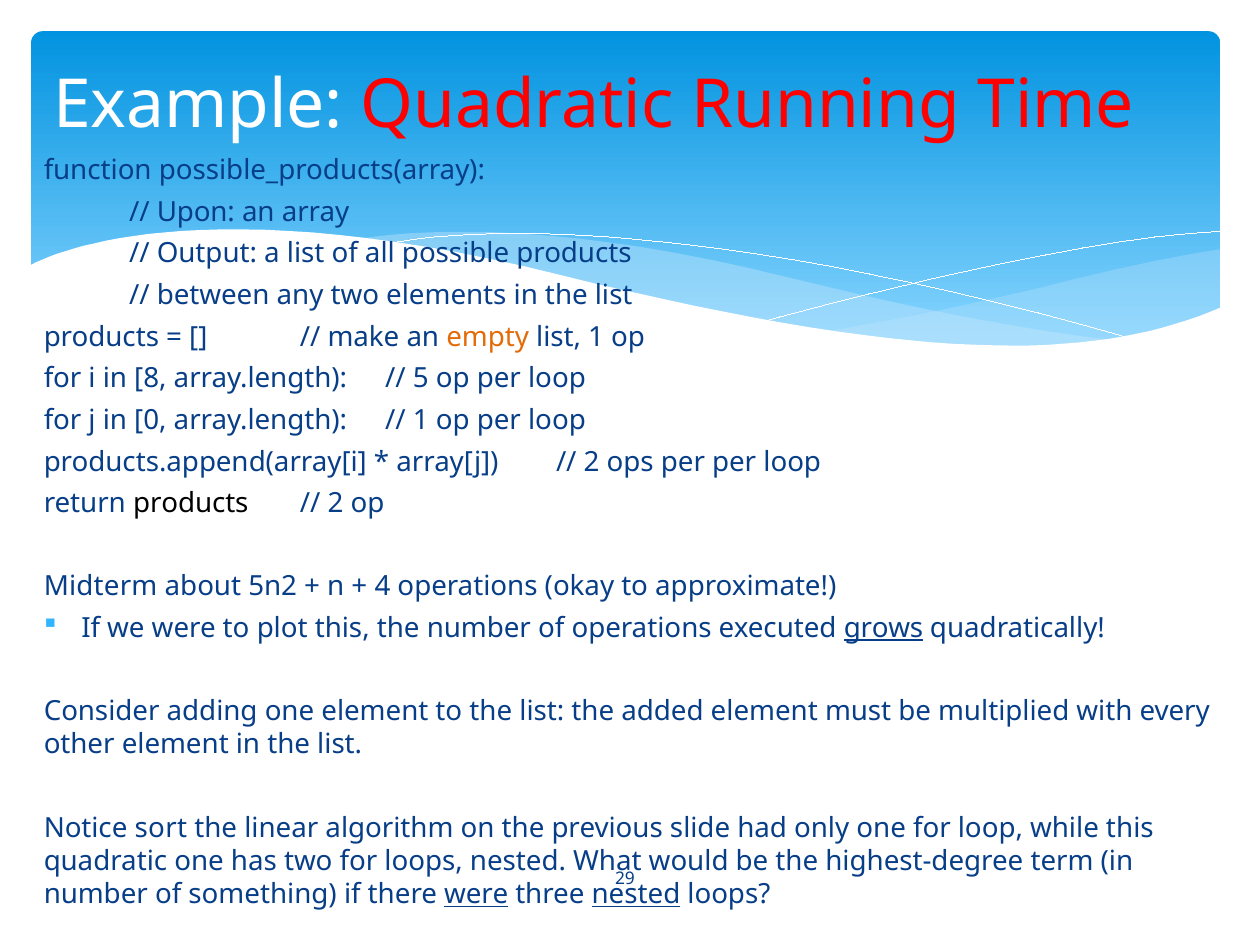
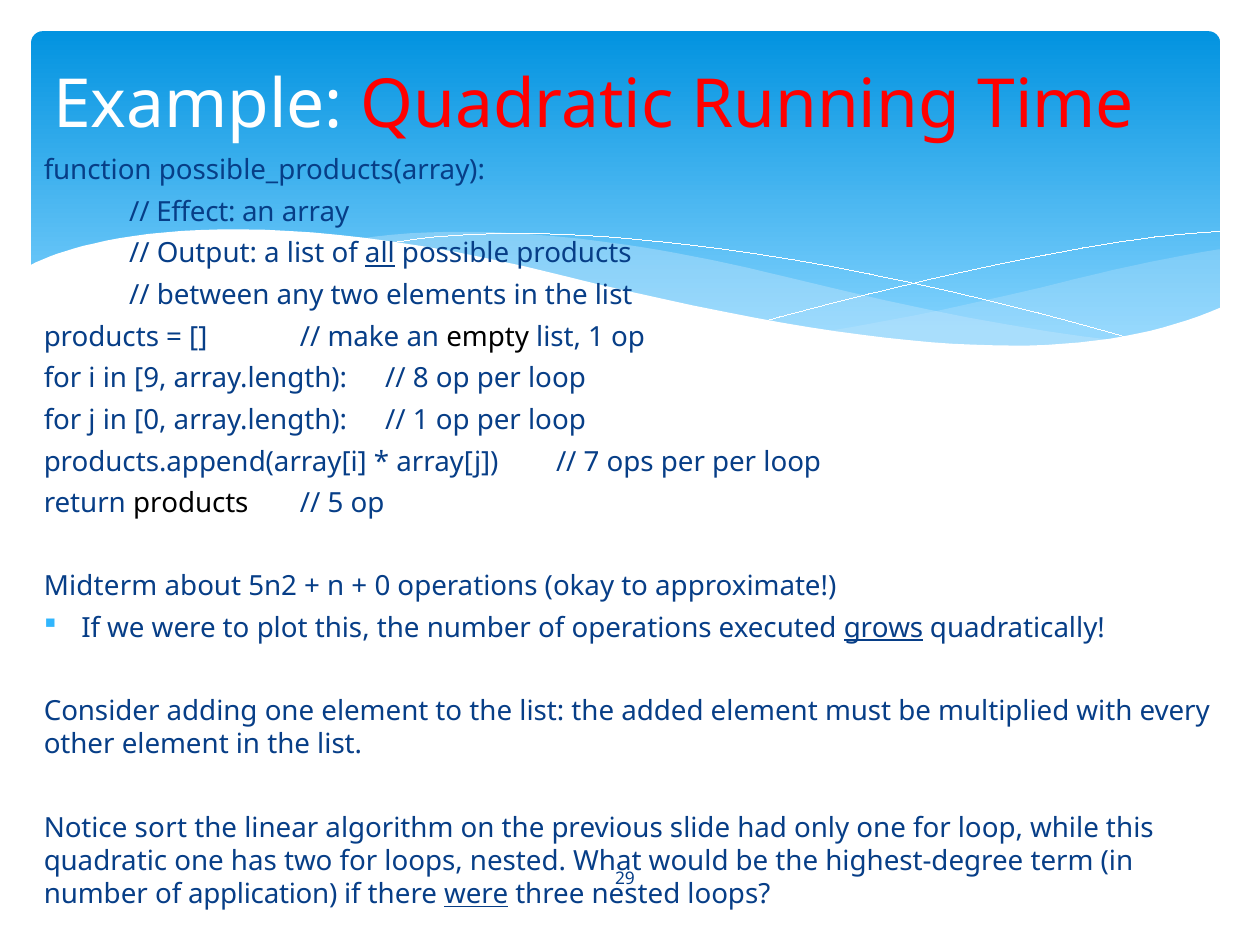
Upon: Upon -> Effect
all underline: none -> present
empty colour: orange -> black
8: 8 -> 9
5: 5 -> 8
2 at (592, 462): 2 -> 7
2 at (335, 504): 2 -> 5
4 at (382, 587): 4 -> 0
something: something -> application
nested at (636, 895) underline: present -> none
